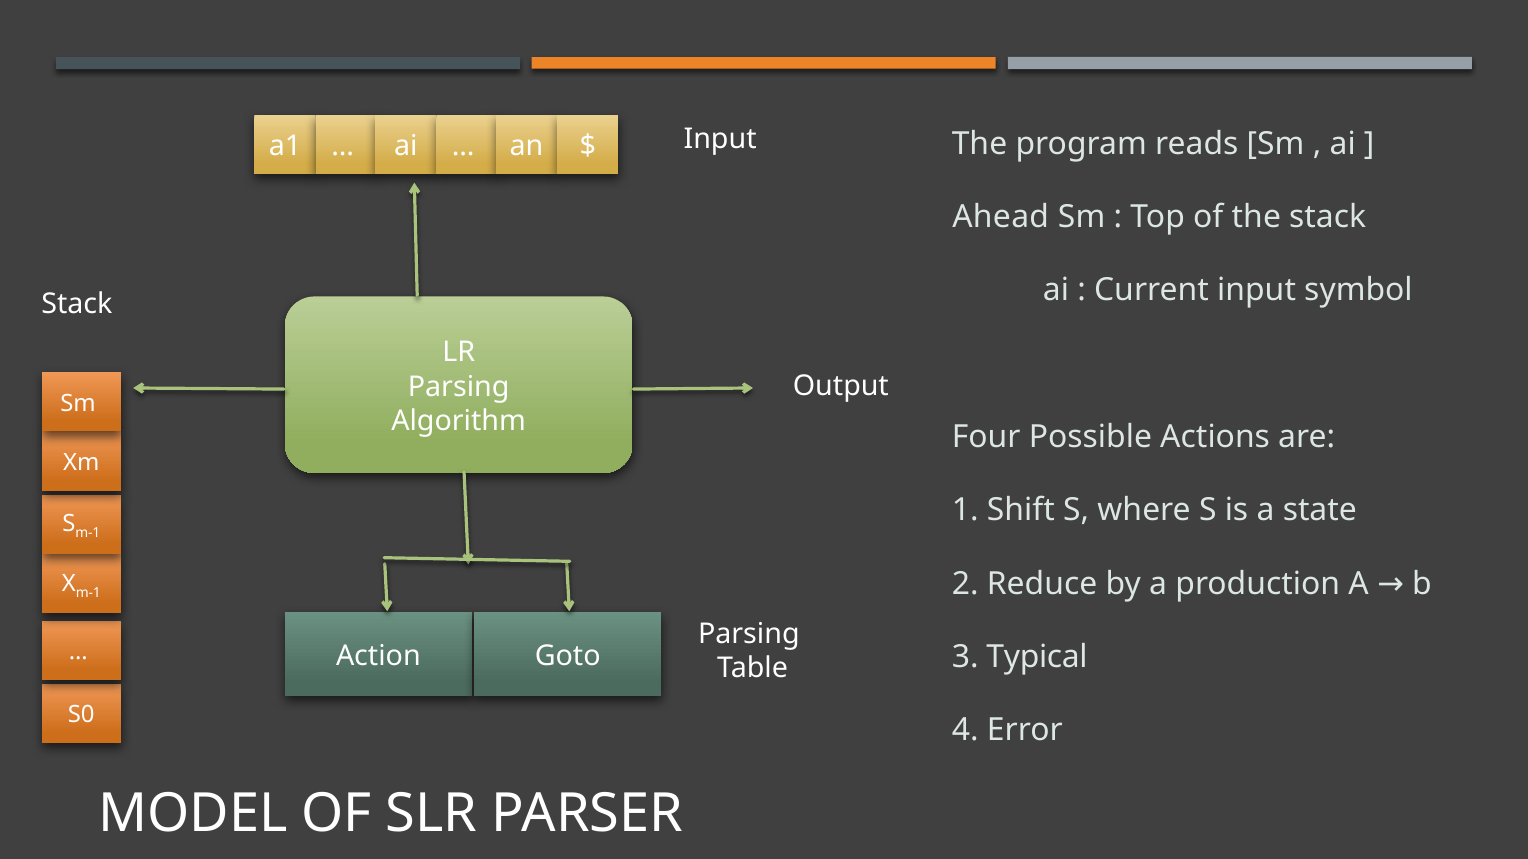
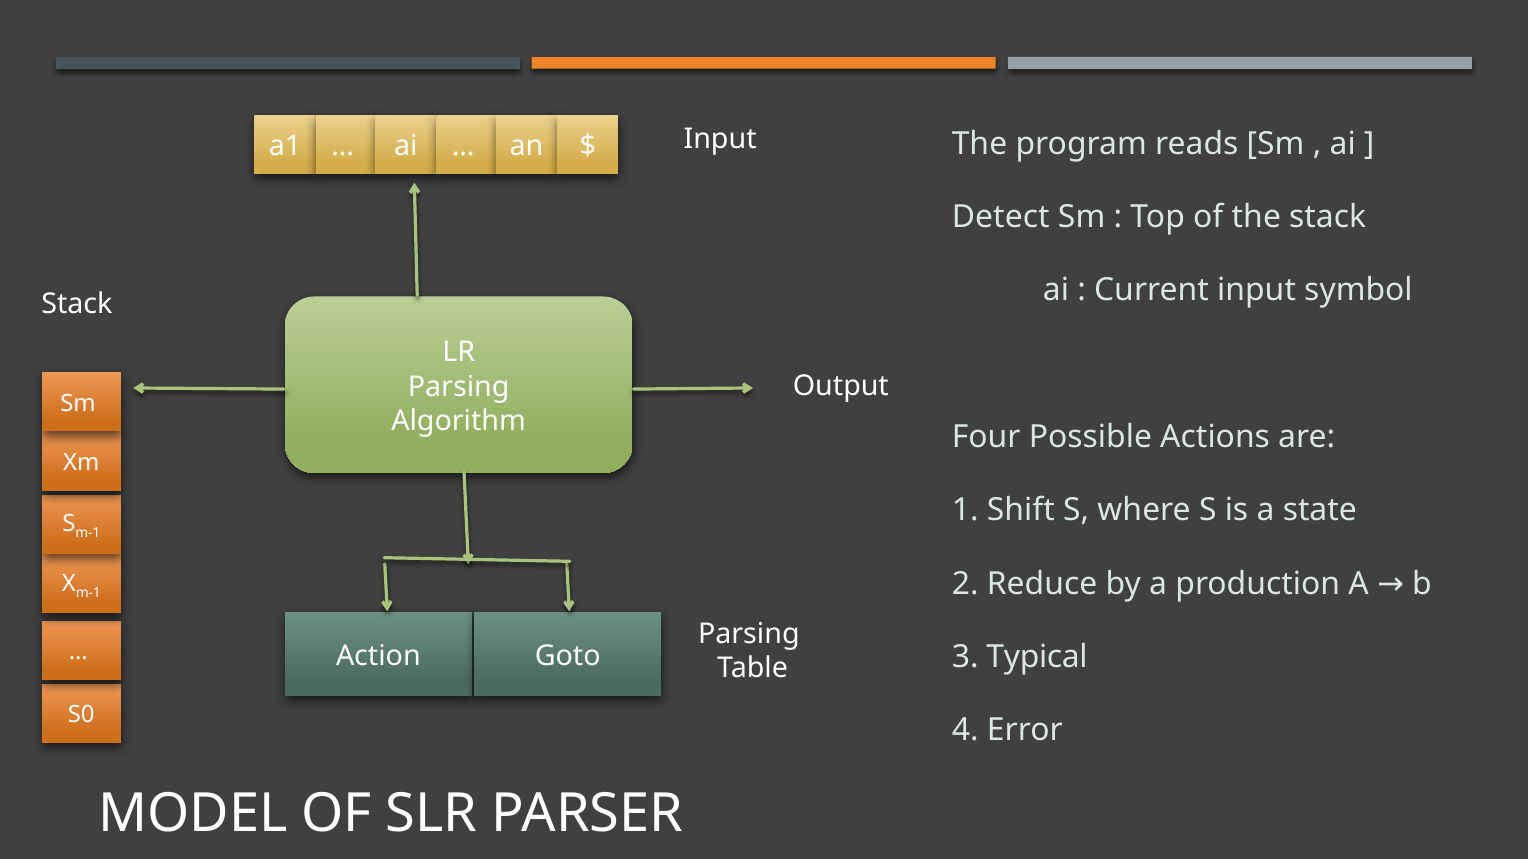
Ahead: Ahead -> Detect
